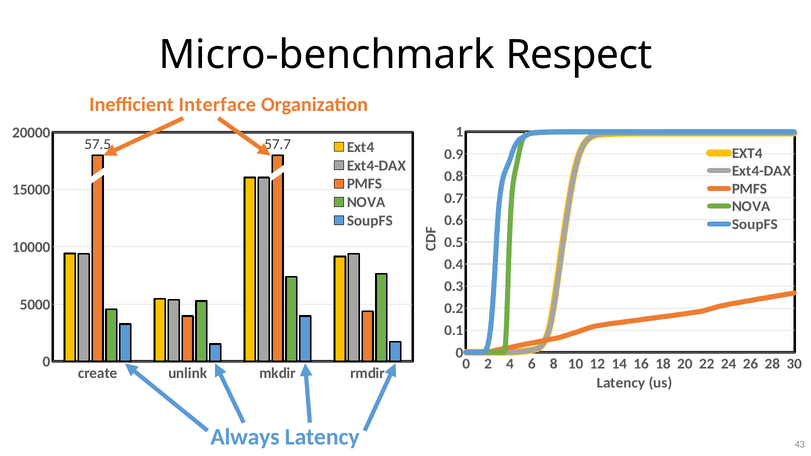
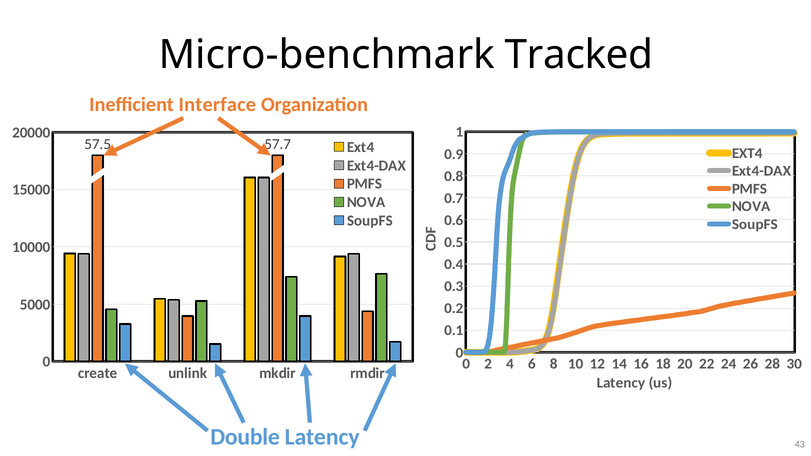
Respect: Respect -> Tracked
Always: Always -> Double
